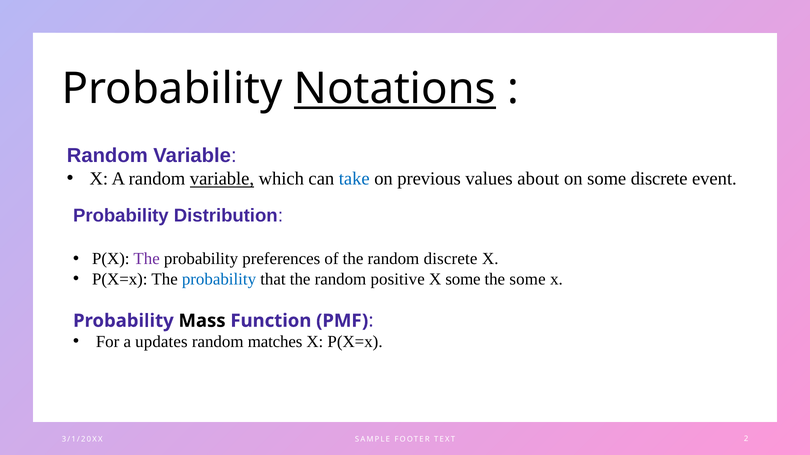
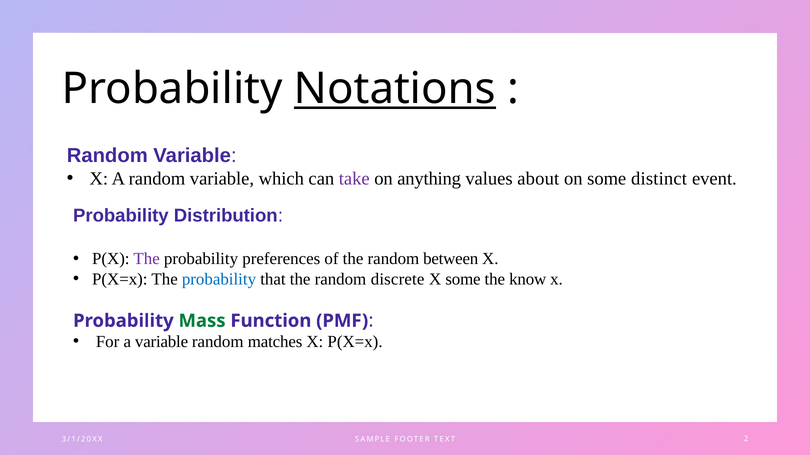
variable at (222, 179) underline: present -> none
take colour: blue -> purple
previous: previous -> anything
some discrete: discrete -> distinct
random discrete: discrete -> between
positive: positive -> discrete
the some: some -> know
Mass colour: black -> green
a updates: updates -> variable
